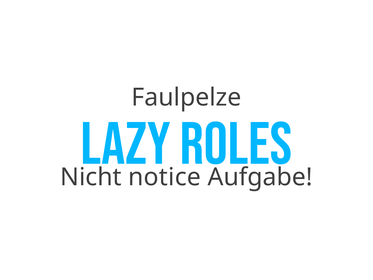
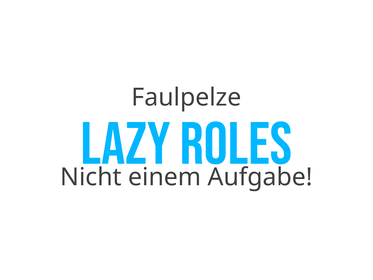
notice: notice -> einem
